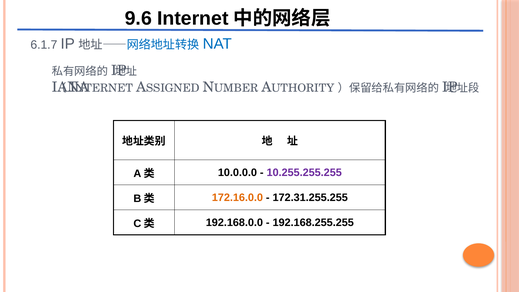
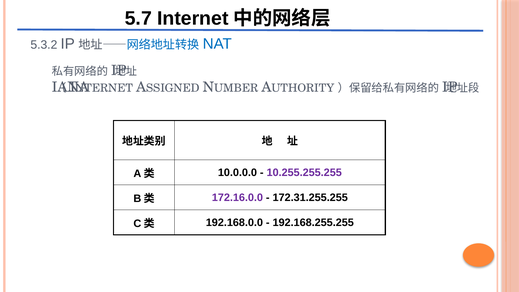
9.6: 9.6 -> 5.7
6.1.7: 6.1.7 -> 5.3.2
172.16.0.0 colour: orange -> purple
